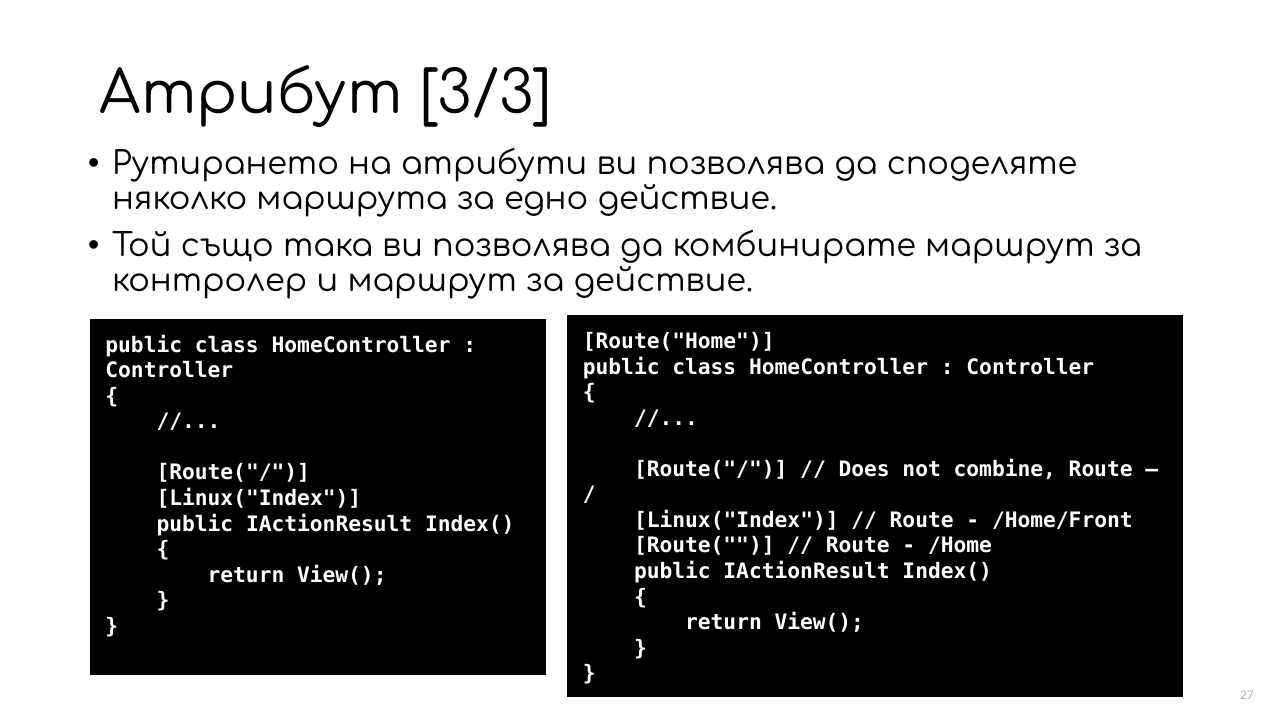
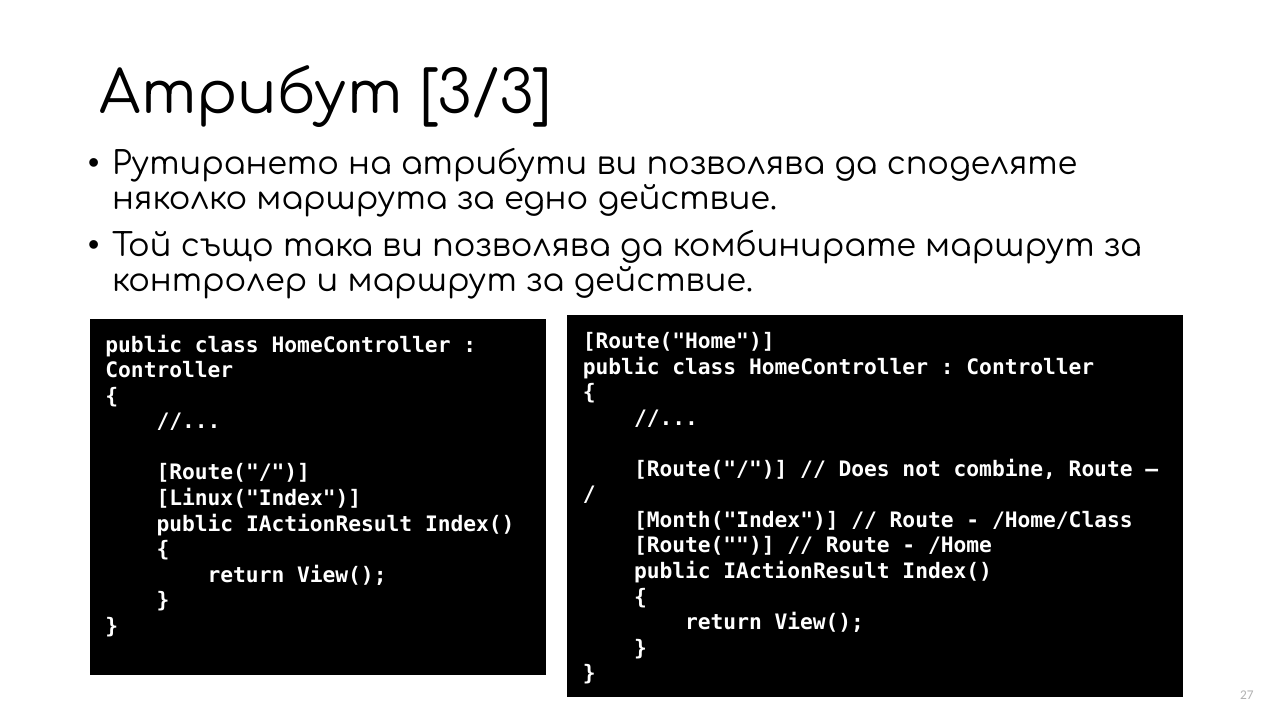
Linux("Index at (736, 520): Linux("Index -> Month("Index
/Home/Front: /Home/Front -> /Home/Class
